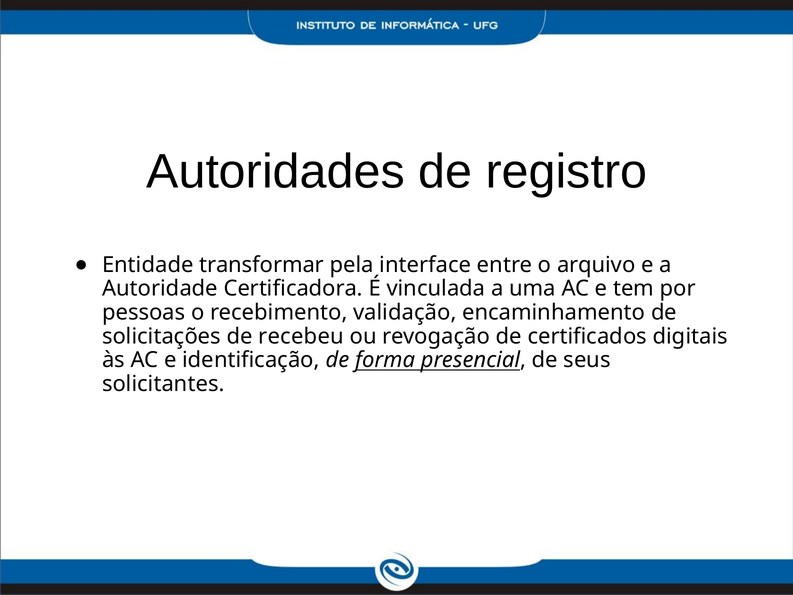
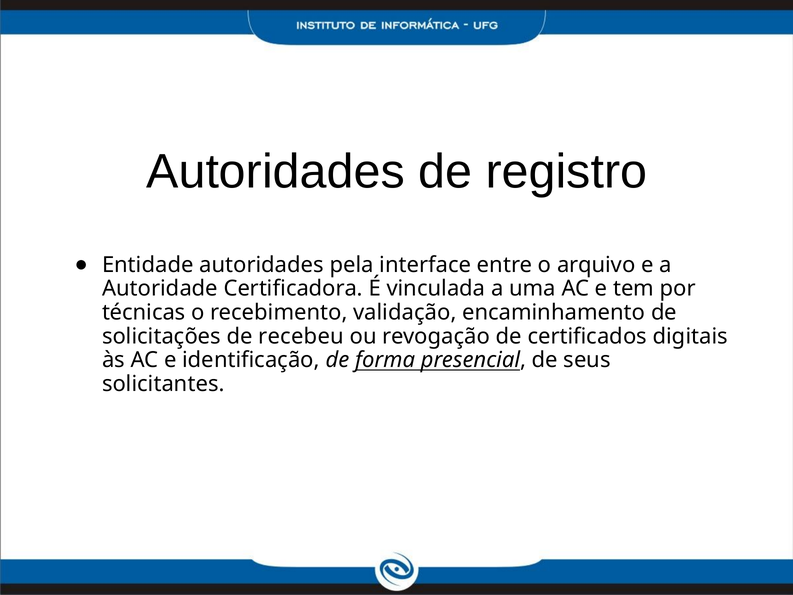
Entidade transformar: transformar -> autoridades
pessoas: pessoas -> técnicas
